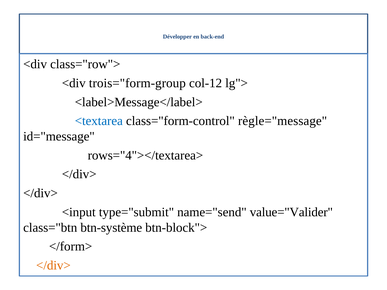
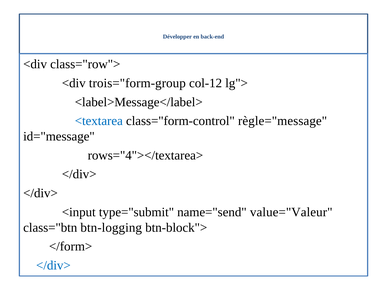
value="Valider: value="Valider -> value="Valeur
btn-système: btn-système -> btn-logging
</div> at (53, 266) colour: orange -> blue
